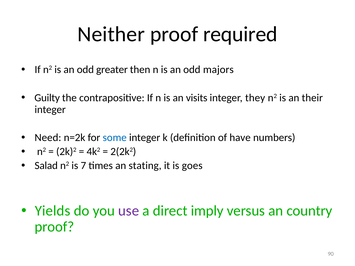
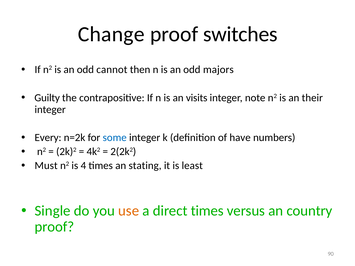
Neither: Neither -> Change
required: required -> switches
greater: greater -> cannot
they: they -> note
Need: Need -> Every
Salad: Salad -> Must
7: 7 -> 4
goes: goes -> least
Yields: Yields -> Single
use colour: purple -> orange
direct imply: imply -> times
